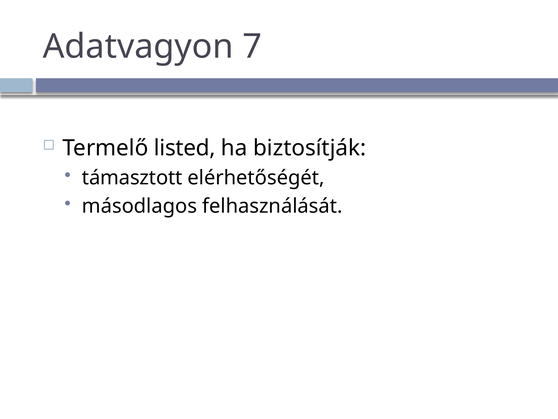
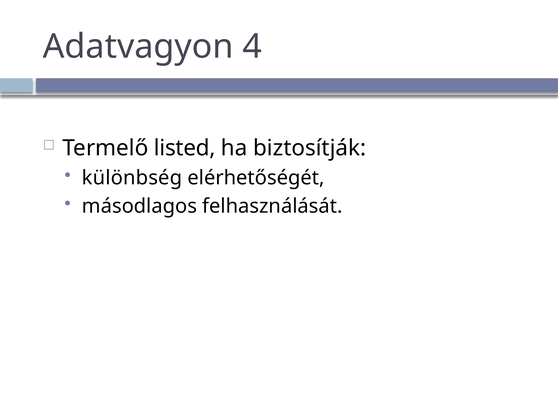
7: 7 -> 4
támasztott: támasztott -> különbség
